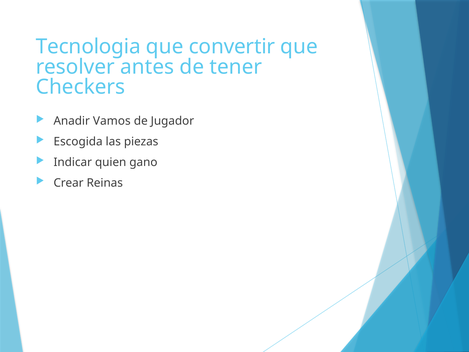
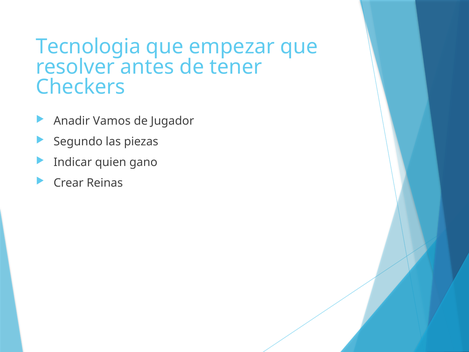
convertir: convertir -> empezar
Escogida: Escogida -> Segundo
